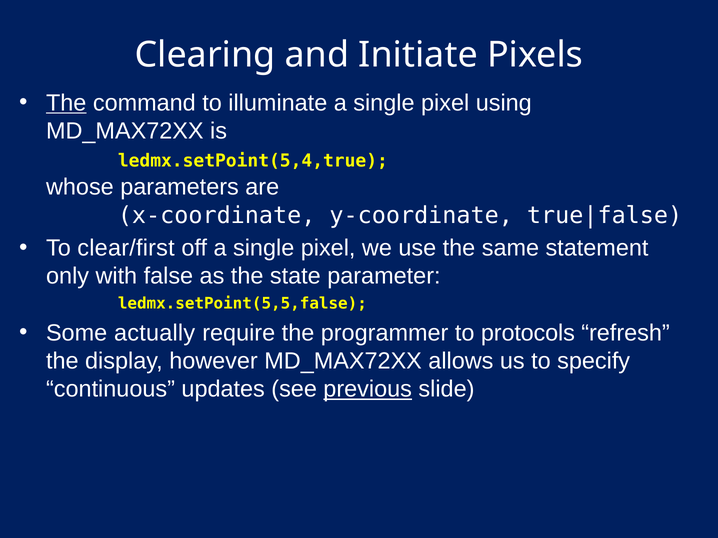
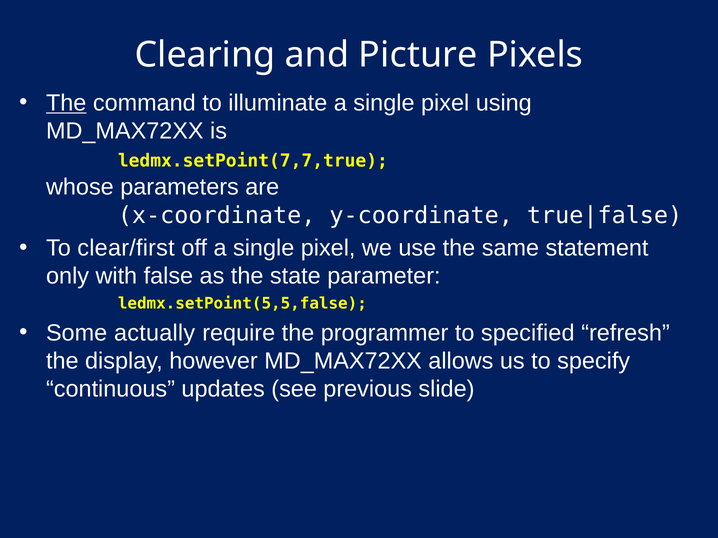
Initiate: Initiate -> Picture
ledmx.setPoint(5,4,true: ledmx.setPoint(5,4,true -> ledmx.setPoint(7,7,true
protocols: protocols -> specified
previous underline: present -> none
